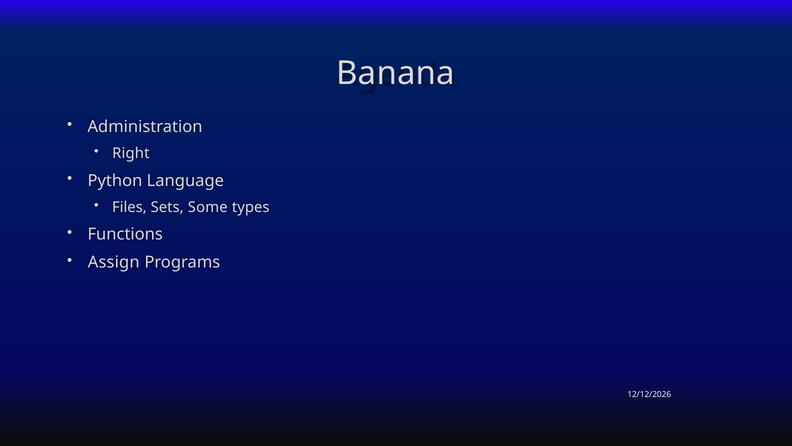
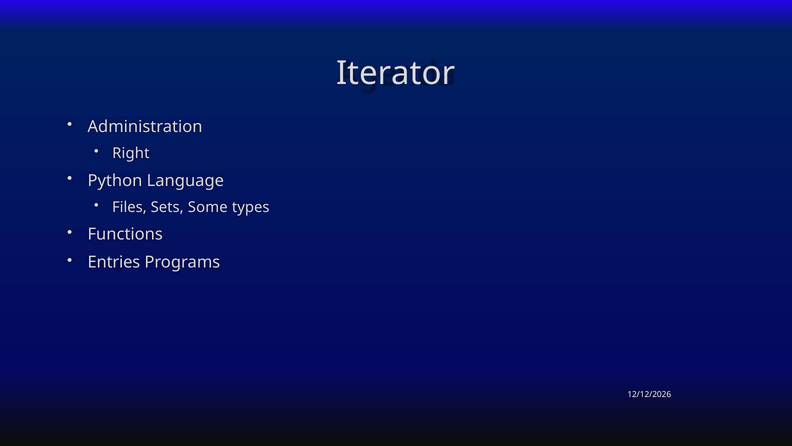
Banana: Banana -> Iterator
Assign: Assign -> Entries
